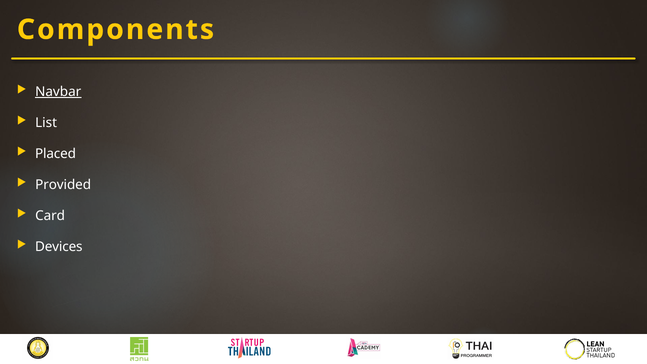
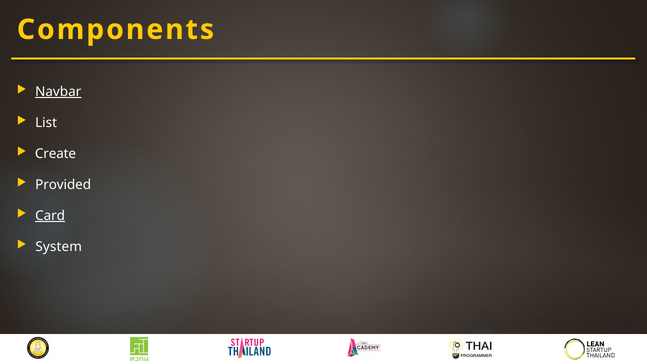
Placed: Placed -> Create
Card underline: none -> present
Devices: Devices -> System
